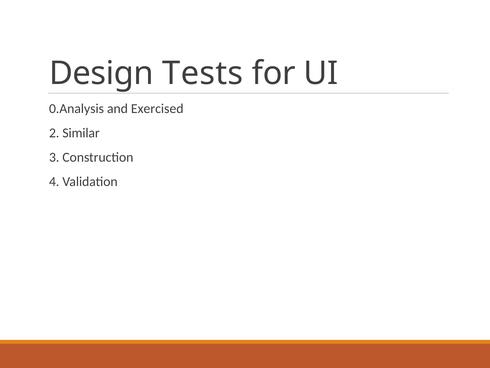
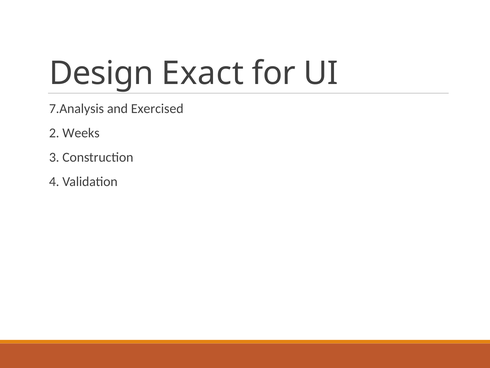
Tests: Tests -> Exact
0.Analysis: 0.Analysis -> 7.Analysis
Similar: Similar -> Weeks
